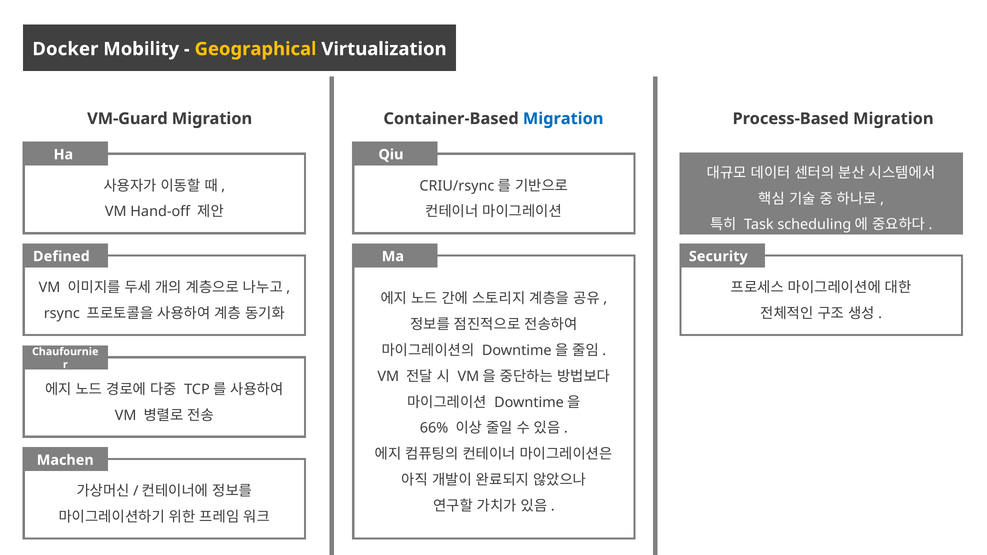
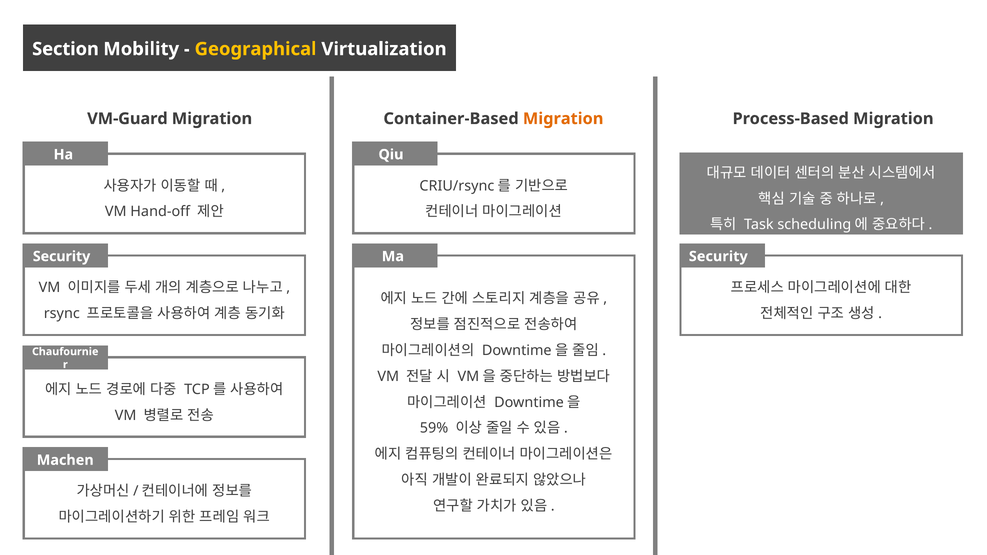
Docker: Docker -> Section
Migration at (563, 119) colour: blue -> orange
Defined at (61, 256): Defined -> Security
66%: 66% -> 59%
